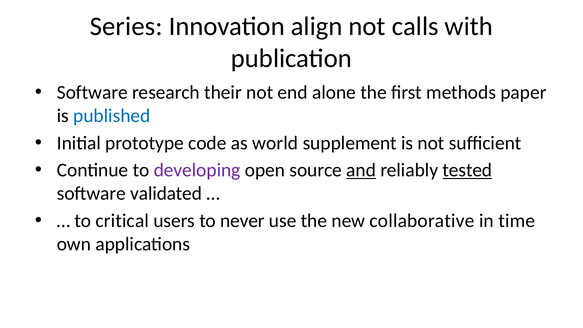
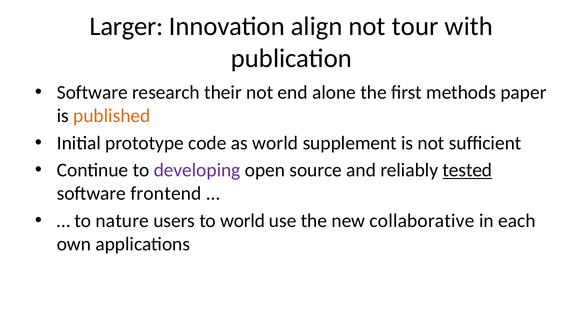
Series: Series -> Larger
calls: calls -> tour
published colour: blue -> orange
and underline: present -> none
validated: validated -> frontend
critical: critical -> nature
to never: never -> world
time: time -> each
